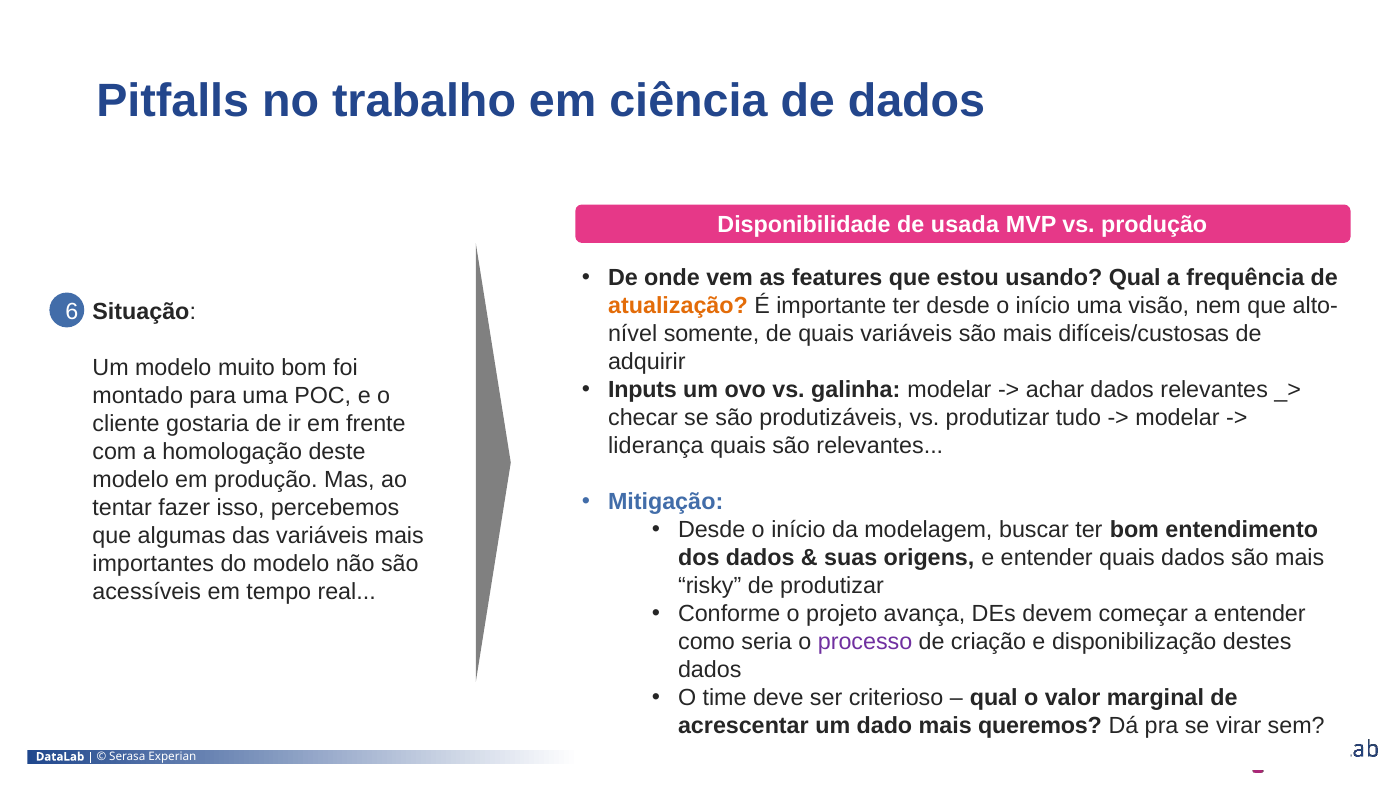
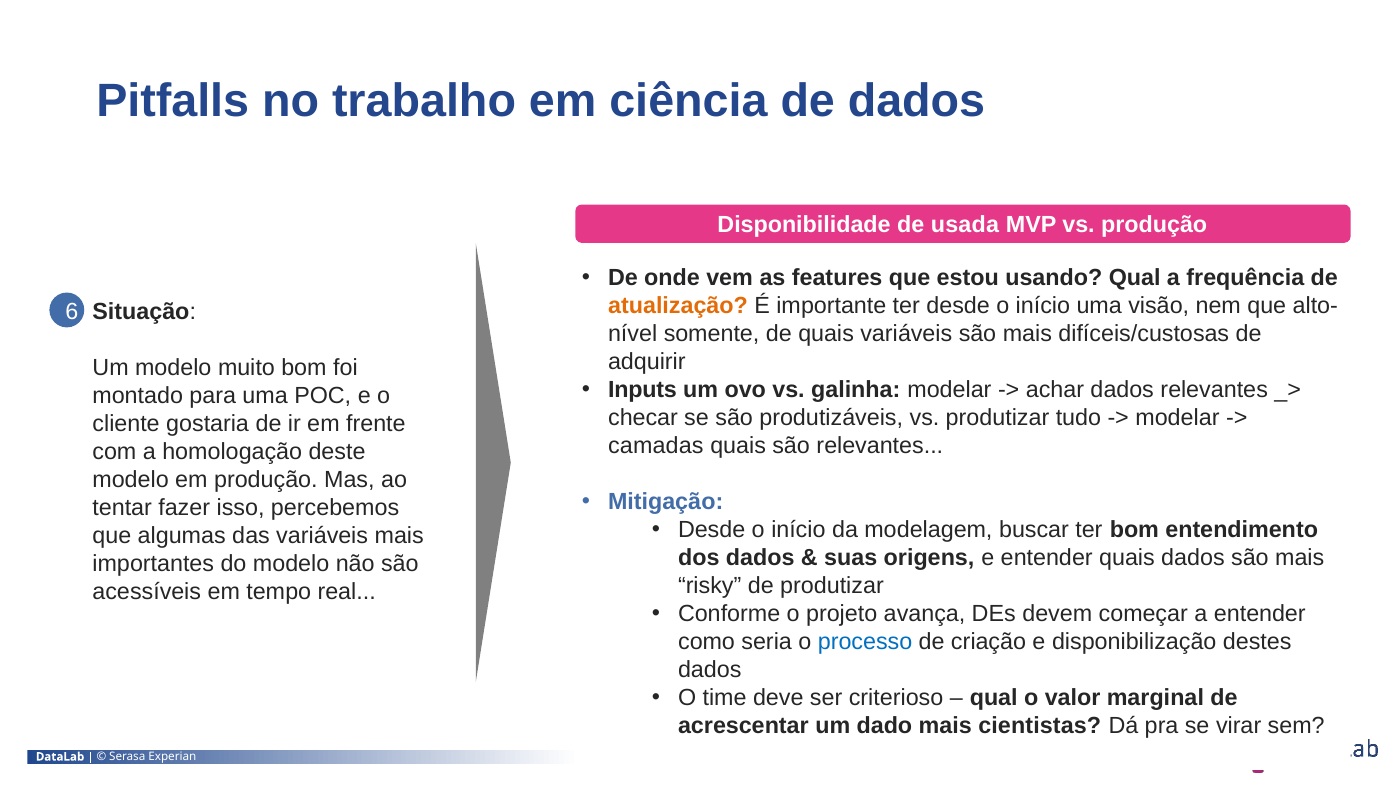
liderança: liderança -> camadas
processo colour: purple -> blue
queremos: queremos -> cientistas
